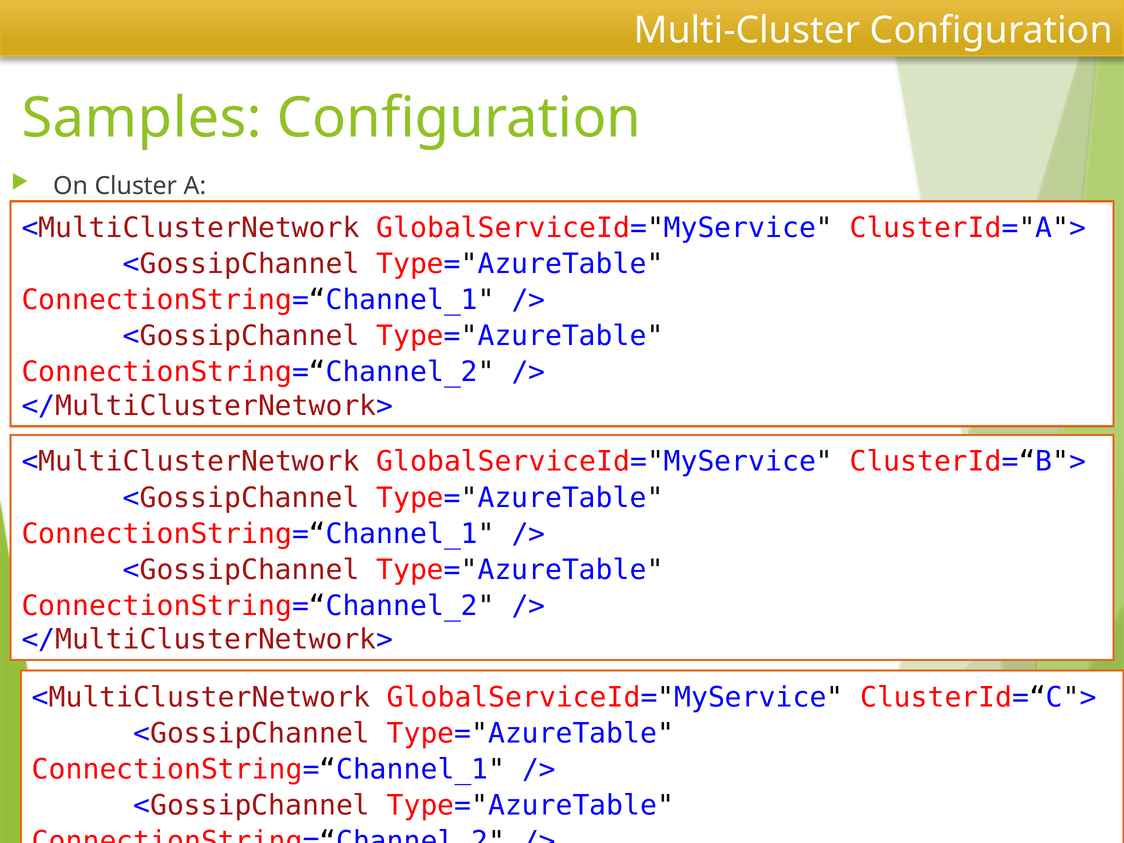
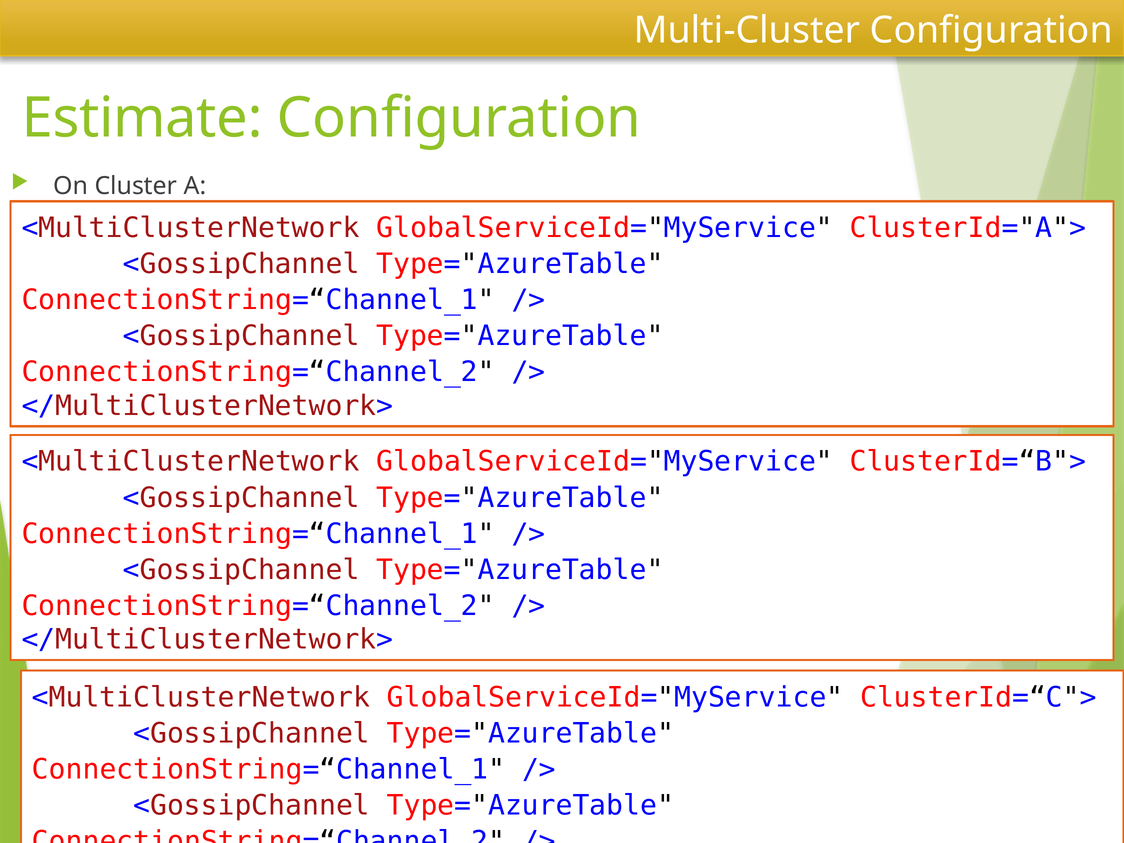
Samples: Samples -> Estimate
